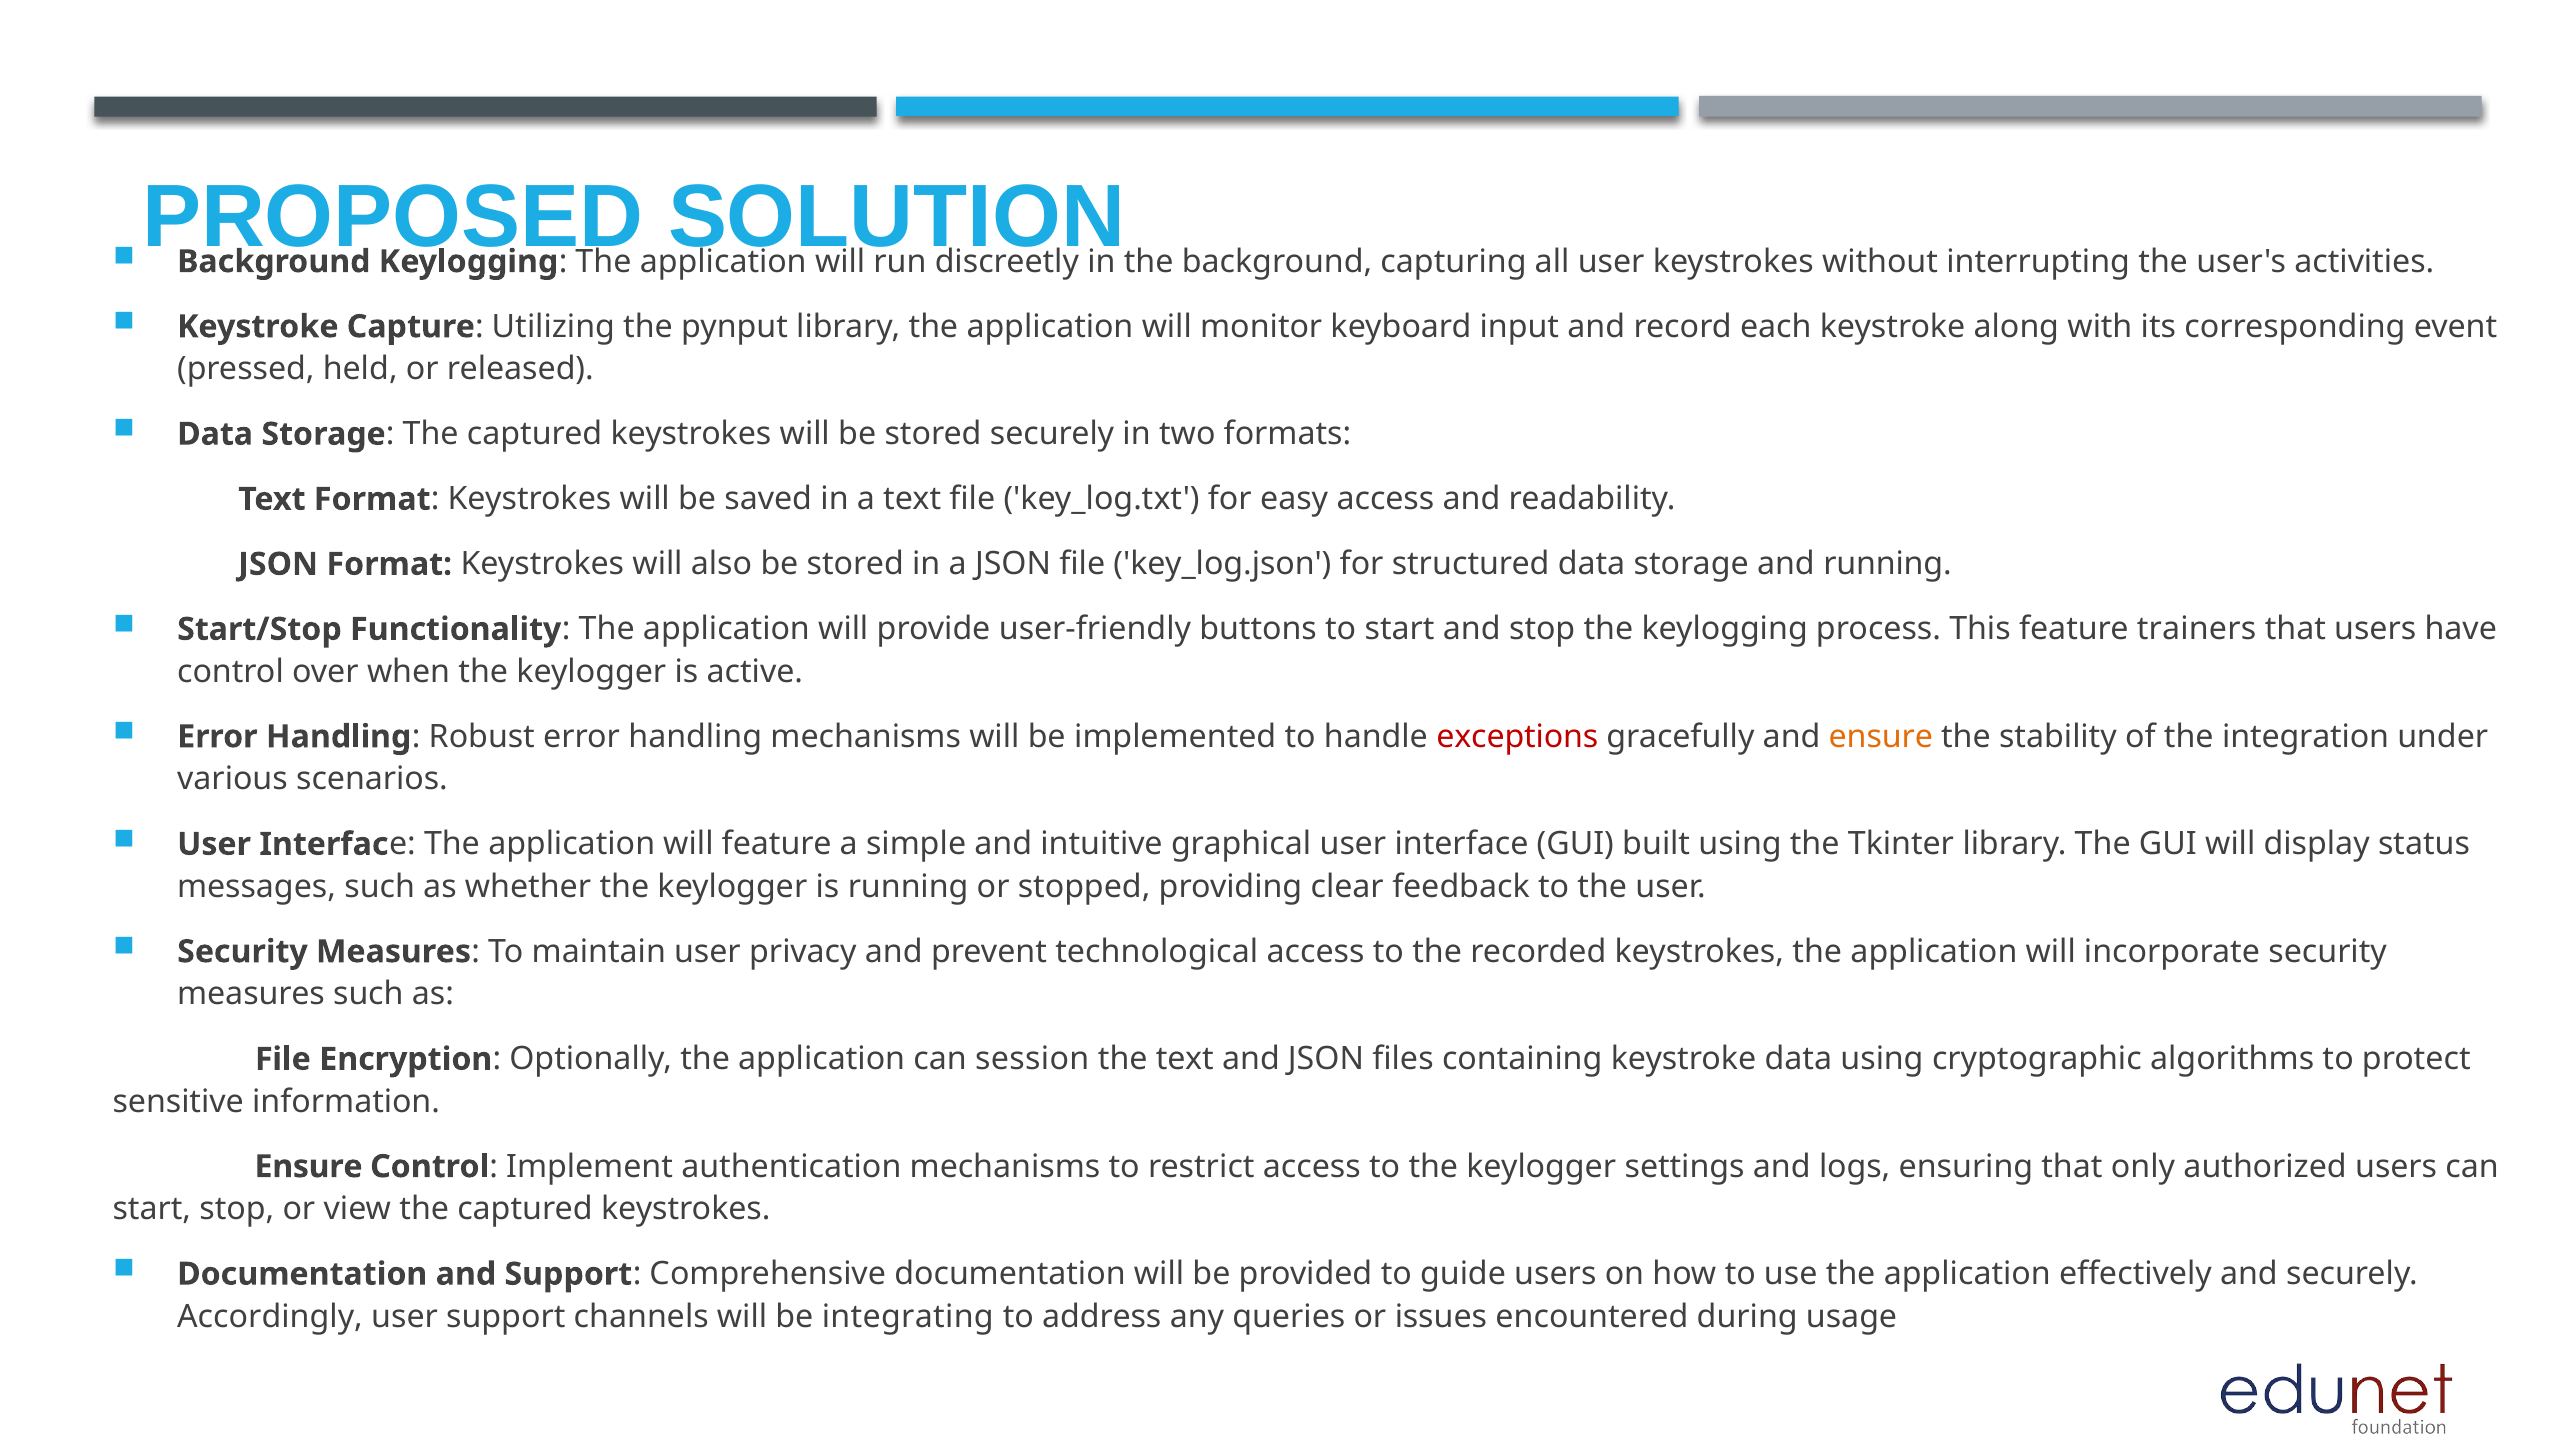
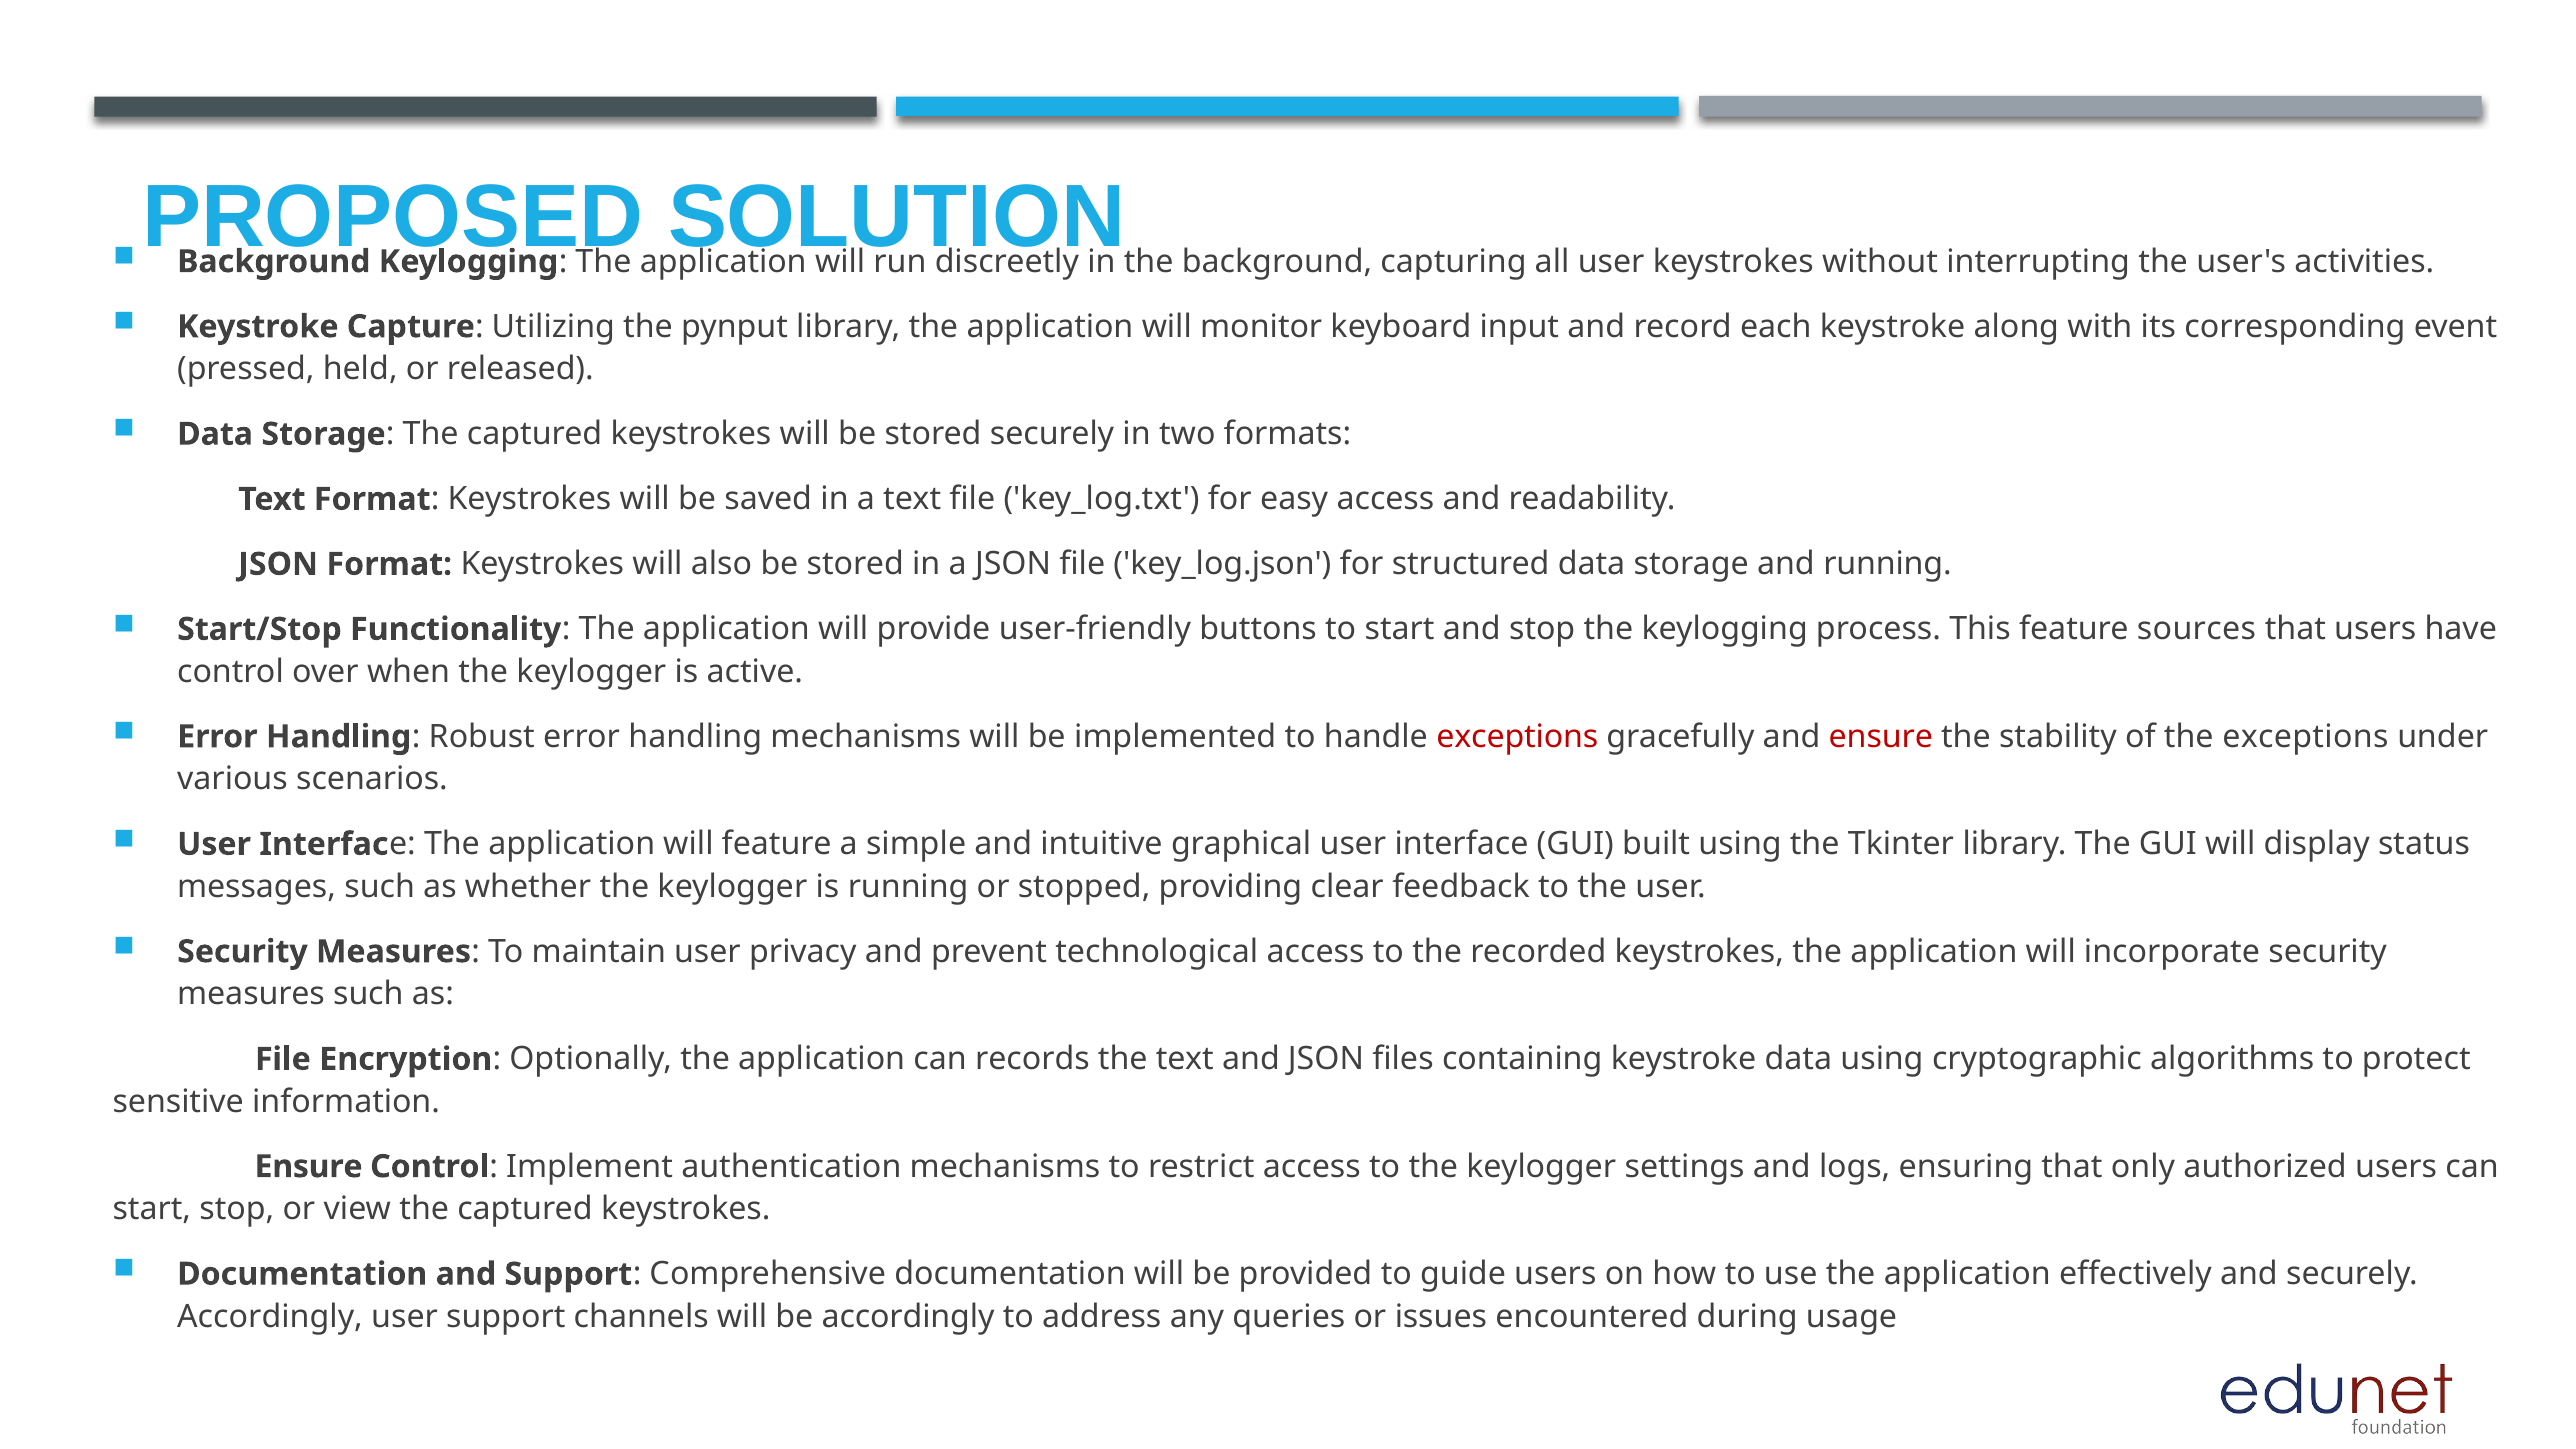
trainers: trainers -> sources
ensure at (1881, 737) colour: orange -> red
the integration: integration -> exceptions
session: session -> records
be integrating: integrating -> accordingly
